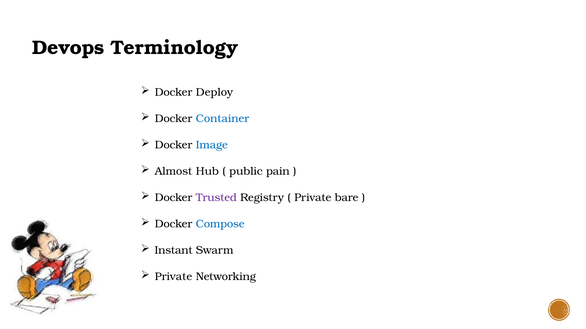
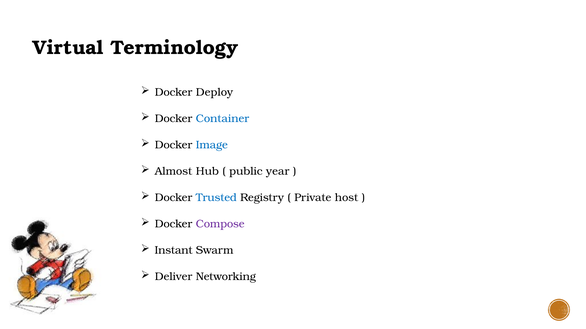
Devops: Devops -> Virtual
pain: pain -> year
Trusted colour: purple -> blue
bare: bare -> host
Compose colour: blue -> purple
Private at (174, 277): Private -> Deliver
